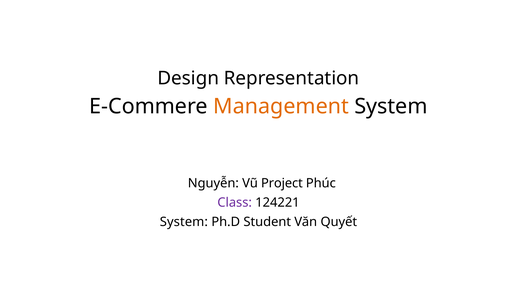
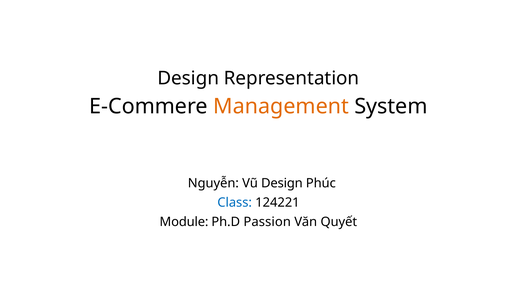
Vũ Project: Project -> Design
Class colour: purple -> blue
System at (184, 222): System -> Module
Student: Student -> Passion
